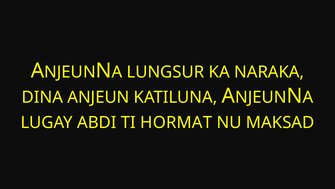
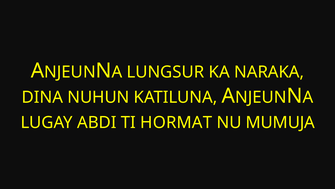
ANJEUN: ANJEUN -> NUHUN
MAKSAD: MAKSAD -> MUMUJA
